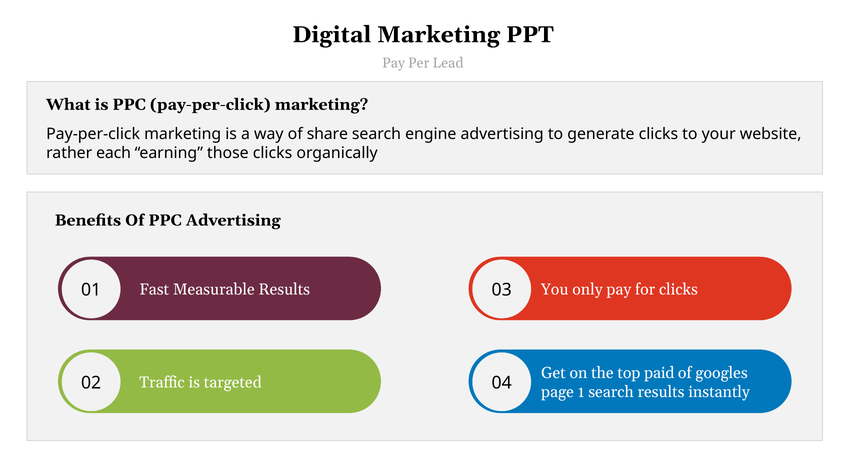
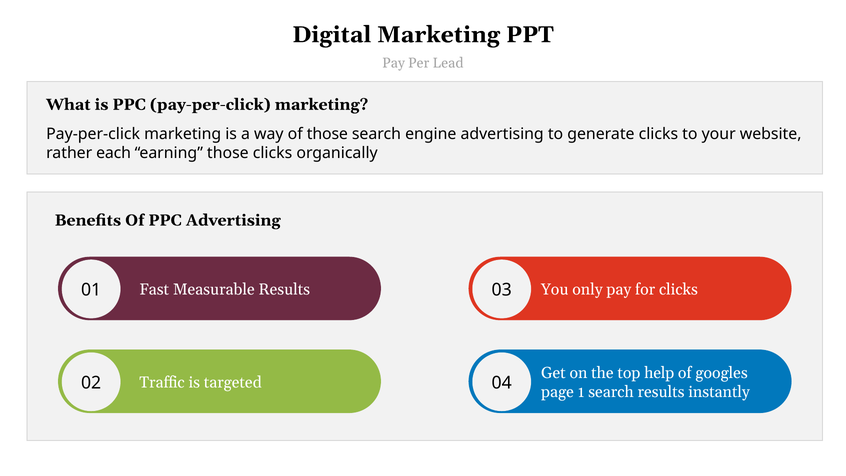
of share: share -> those
paid: paid -> help
